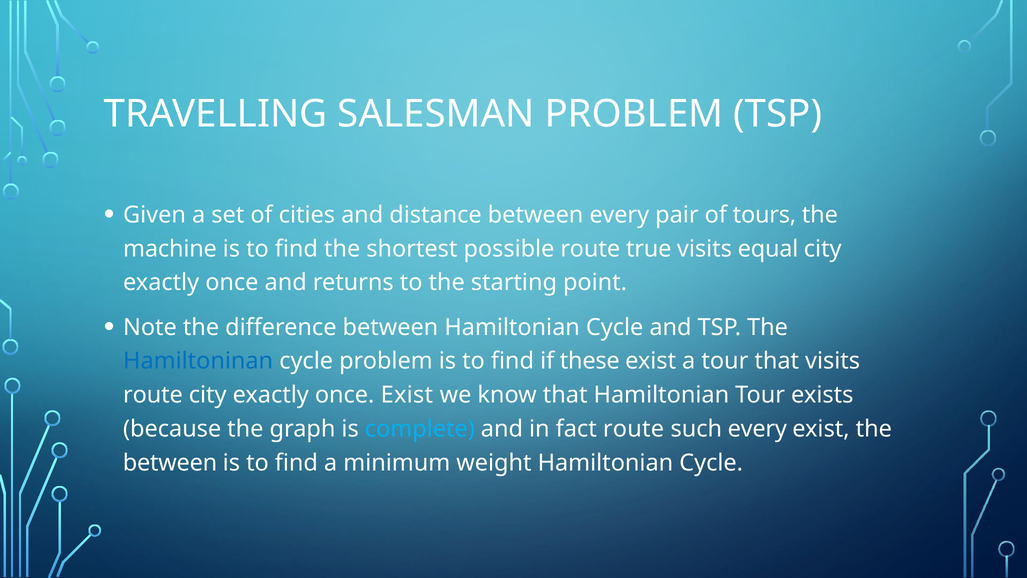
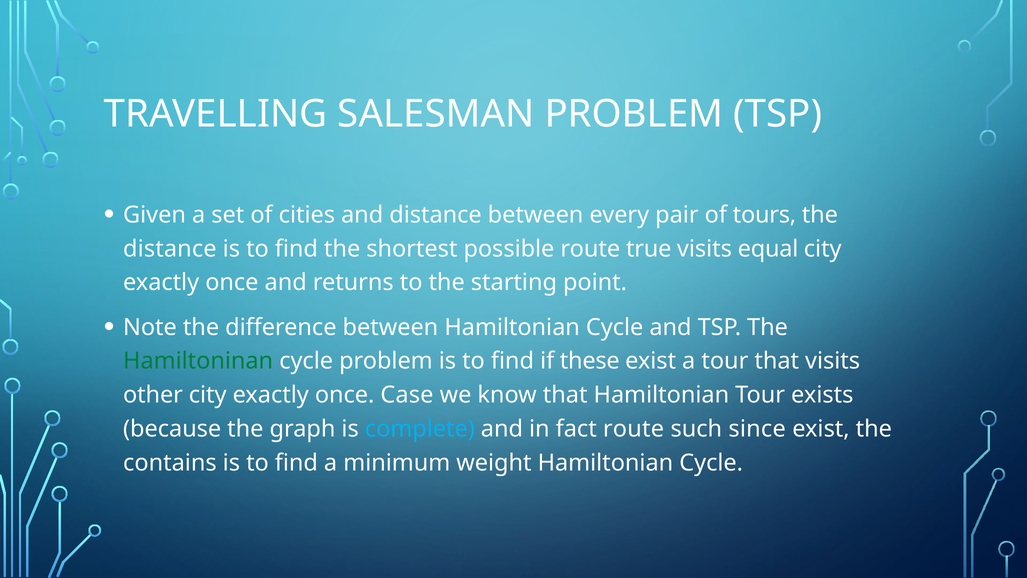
machine at (170, 249): machine -> distance
Hamiltoninan colour: blue -> green
route at (153, 395): route -> other
once Exist: Exist -> Case
such every: every -> since
between at (170, 463): between -> contains
